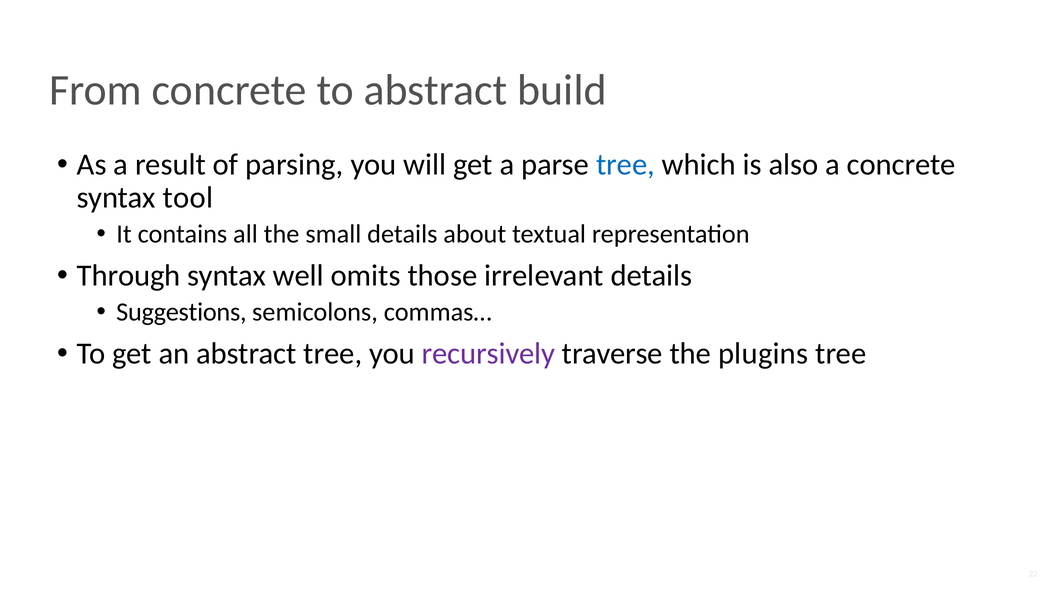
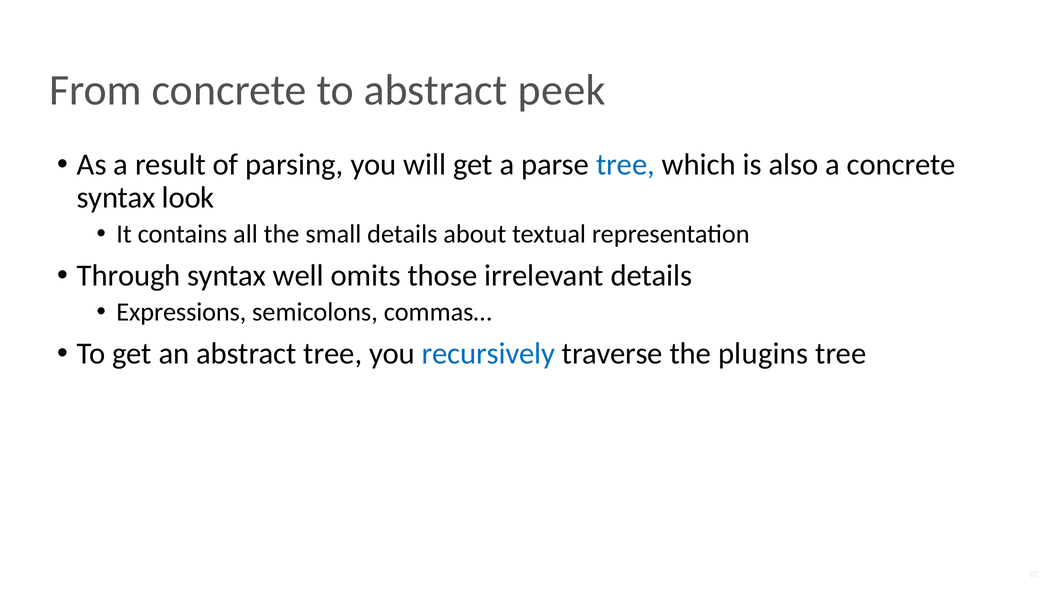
build: build -> peek
tool: tool -> look
Suggestions: Suggestions -> Expressions
recursively colour: purple -> blue
